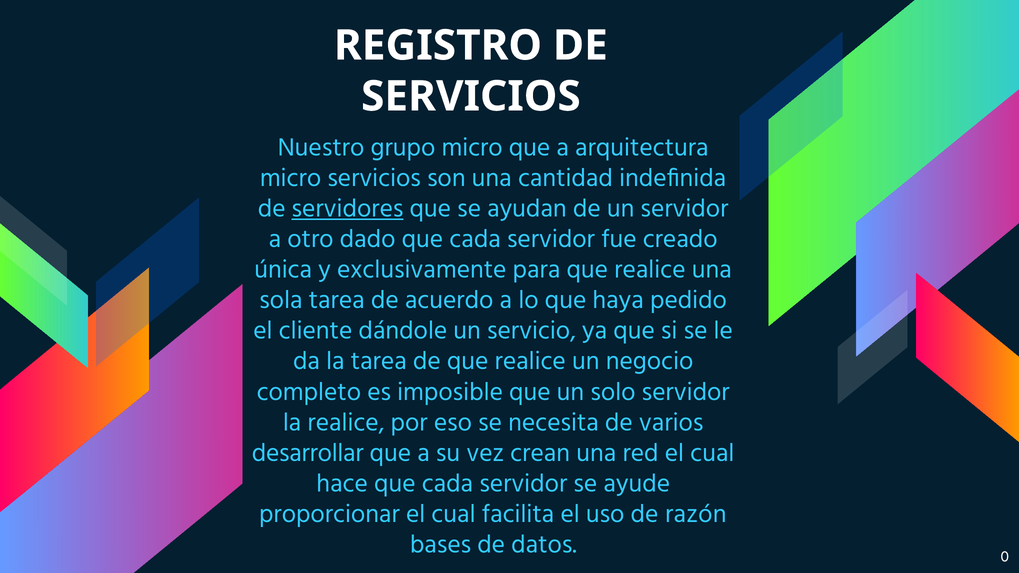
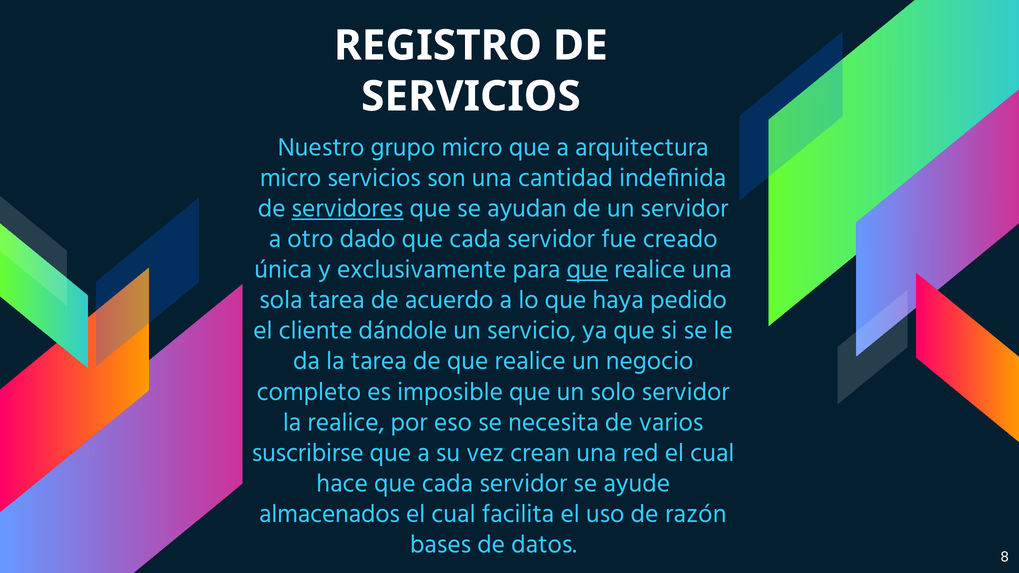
que at (587, 269) underline: none -> present
desarrollar: desarrollar -> suscribirse
proporcionar: proporcionar -> almacenados
0: 0 -> 8
